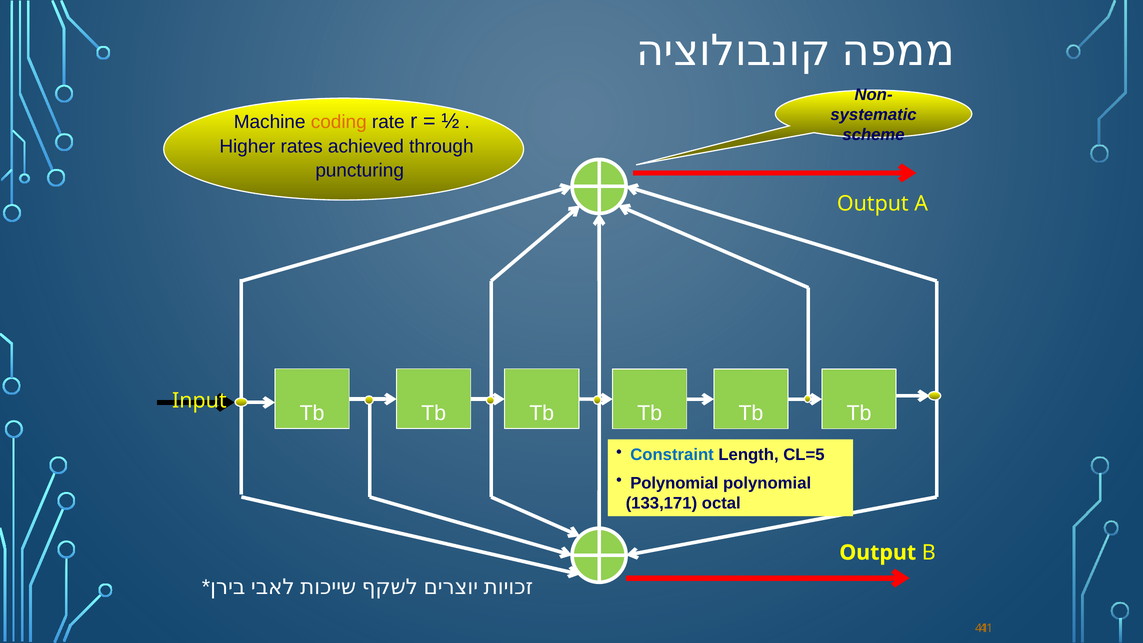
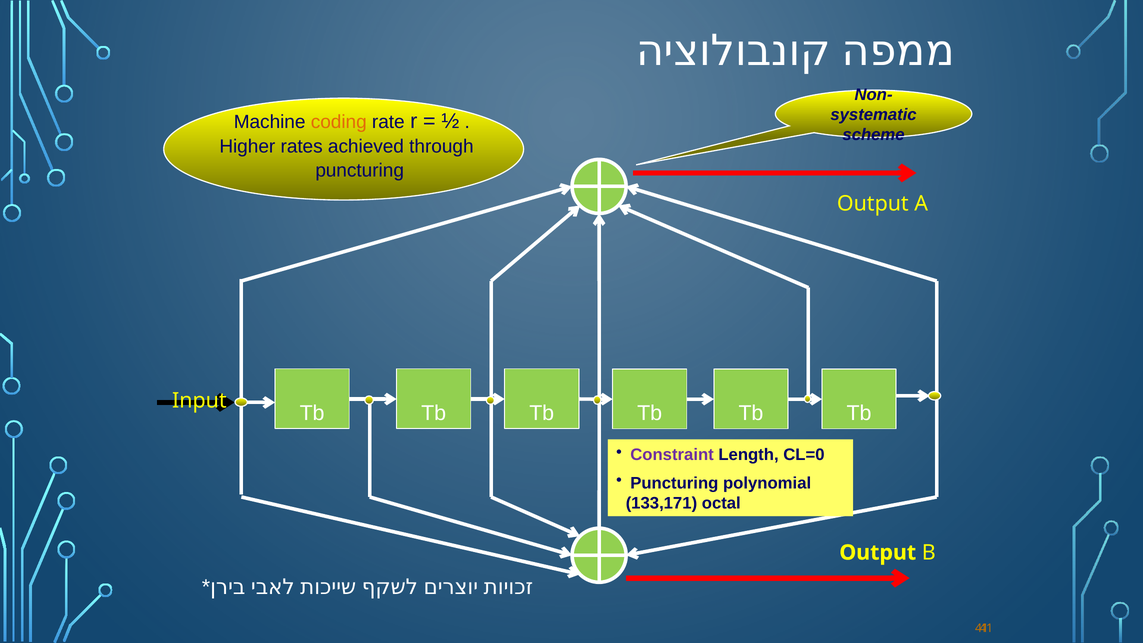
Constraint colour: blue -> purple
CL=5: CL=5 -> CL=0
Polynomial at (674, 483): Polynomial -> Puncturing
